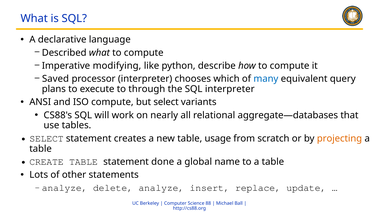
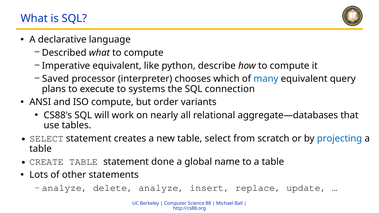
Imperative modifying: modifying -> equivalent
through: through -> systems
SQL interpreter: interpreter -> connection
but select: select -> order
table usage: usage -> select
projecting colour: orange -> blue
